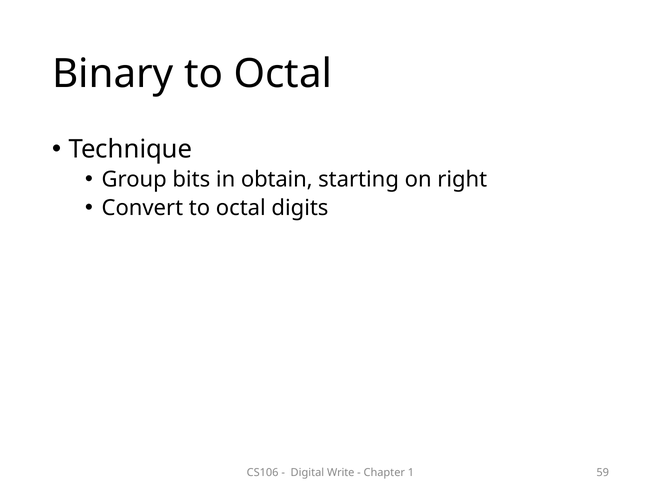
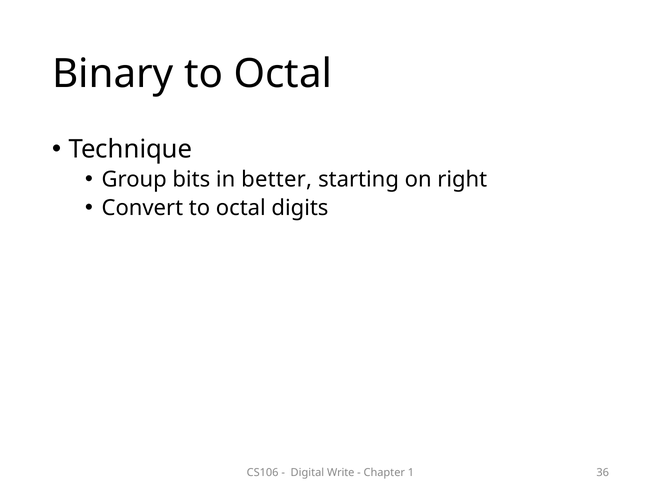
obtain: obtain -> better
59: 59 -> 36
